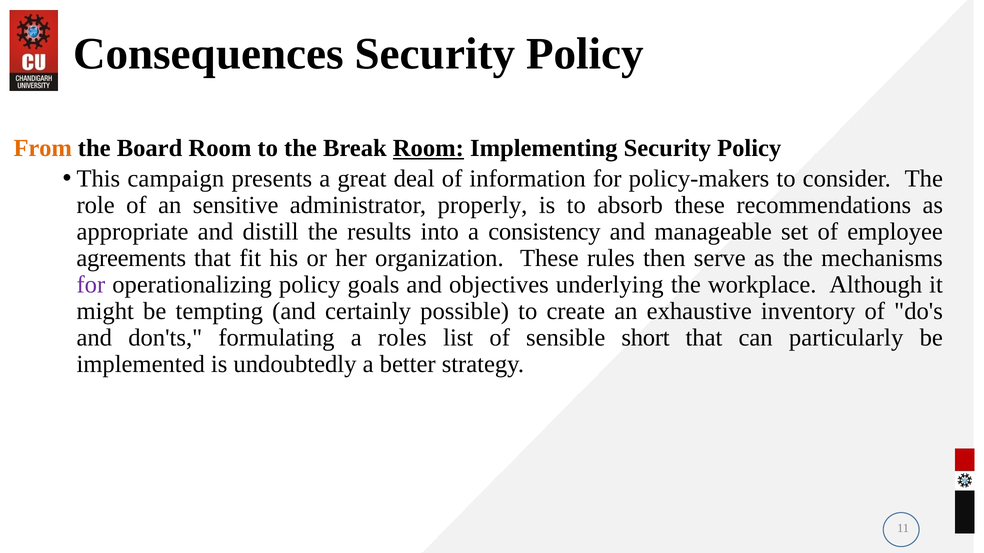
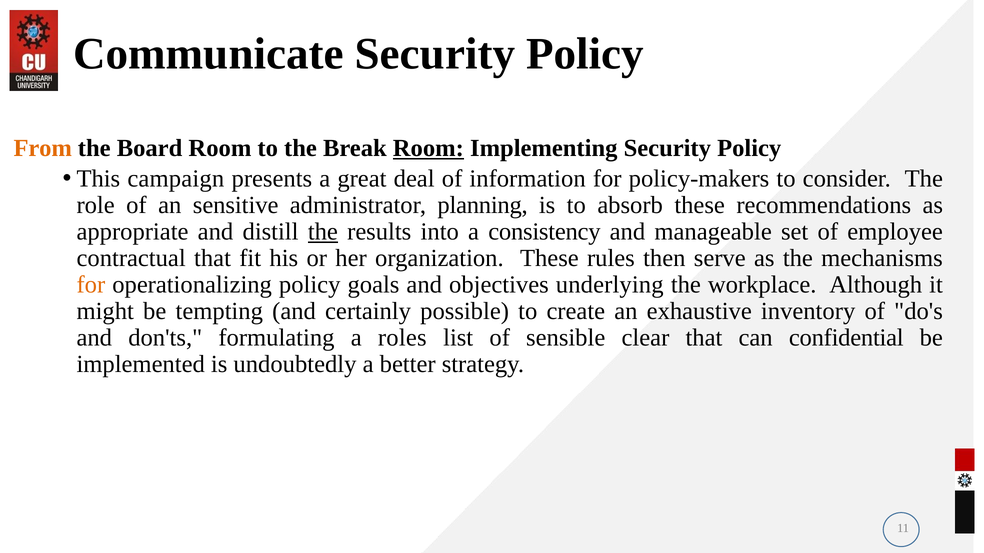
Consequences: Consequences -> Communicate
properly: properly -> planning
the at (323, 232) underline: none -> present
agreements: agreements -> contractual
for at (91, 285) colour: purple -> orange
short: short -> clear
particularly: particularly -> confidential
